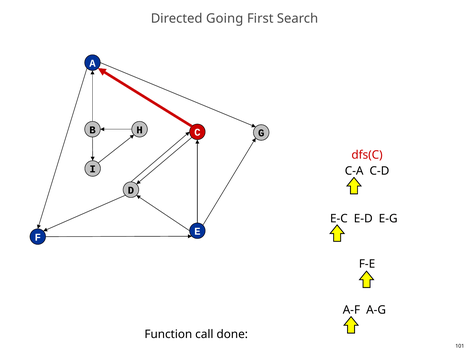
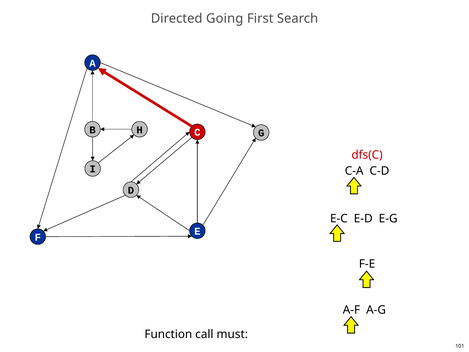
done: done -> must
